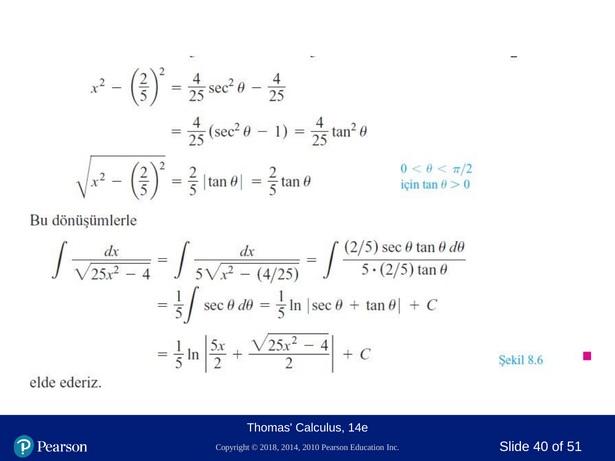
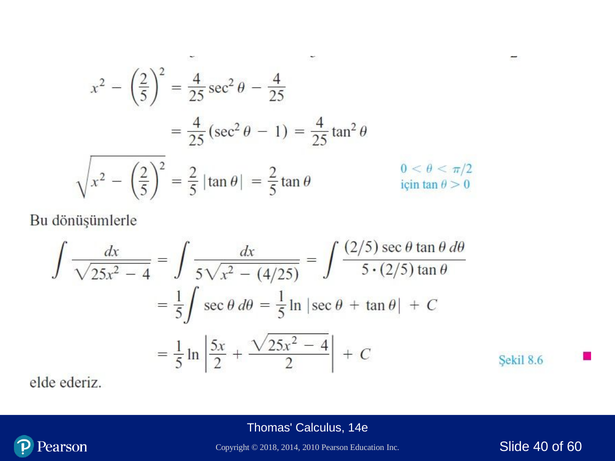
51: 51 -> 60
